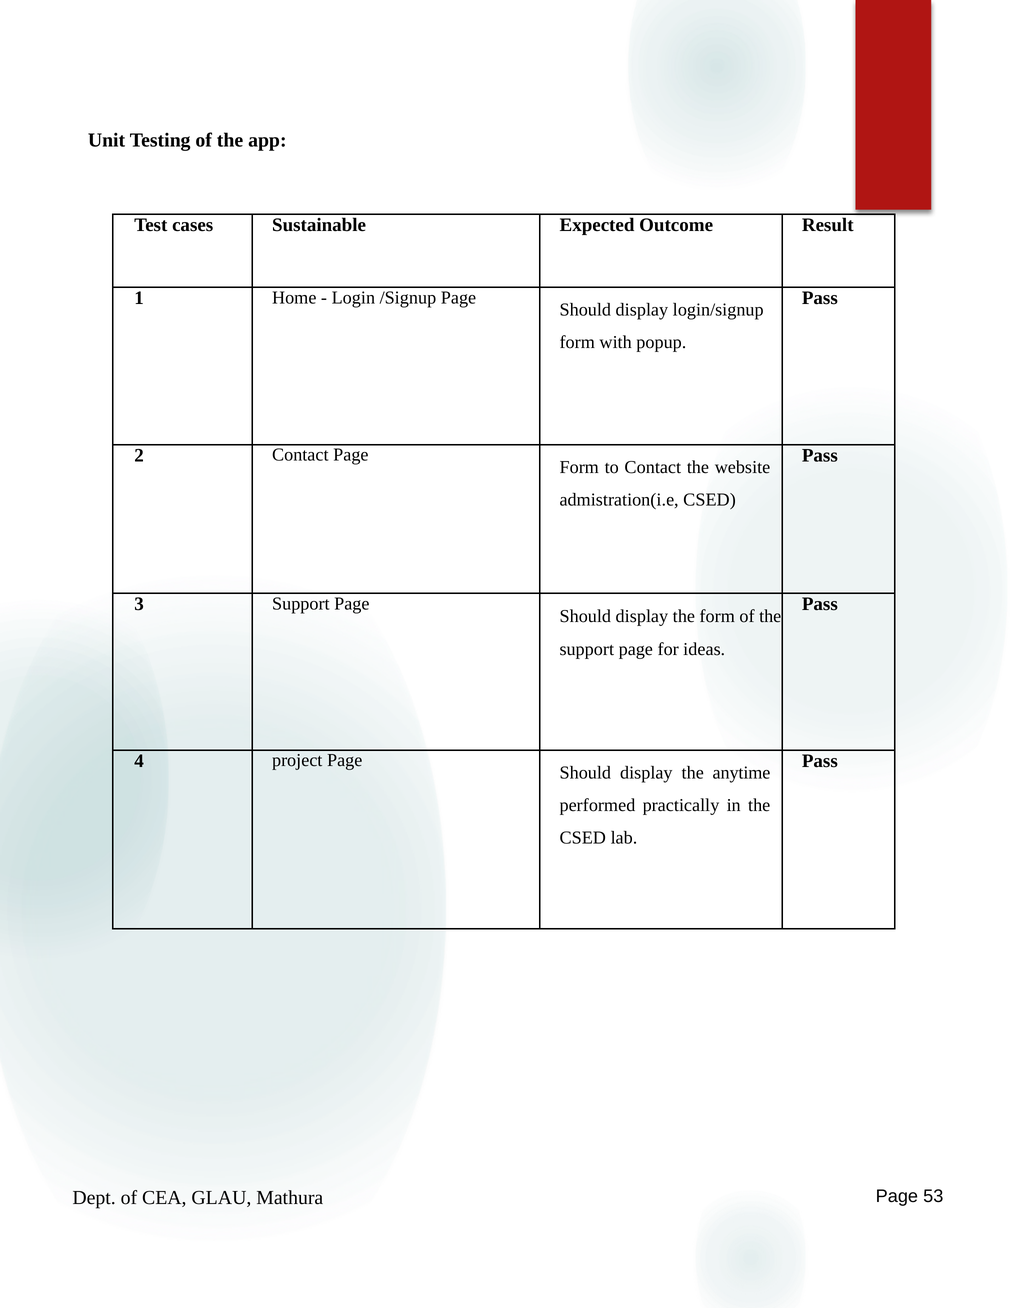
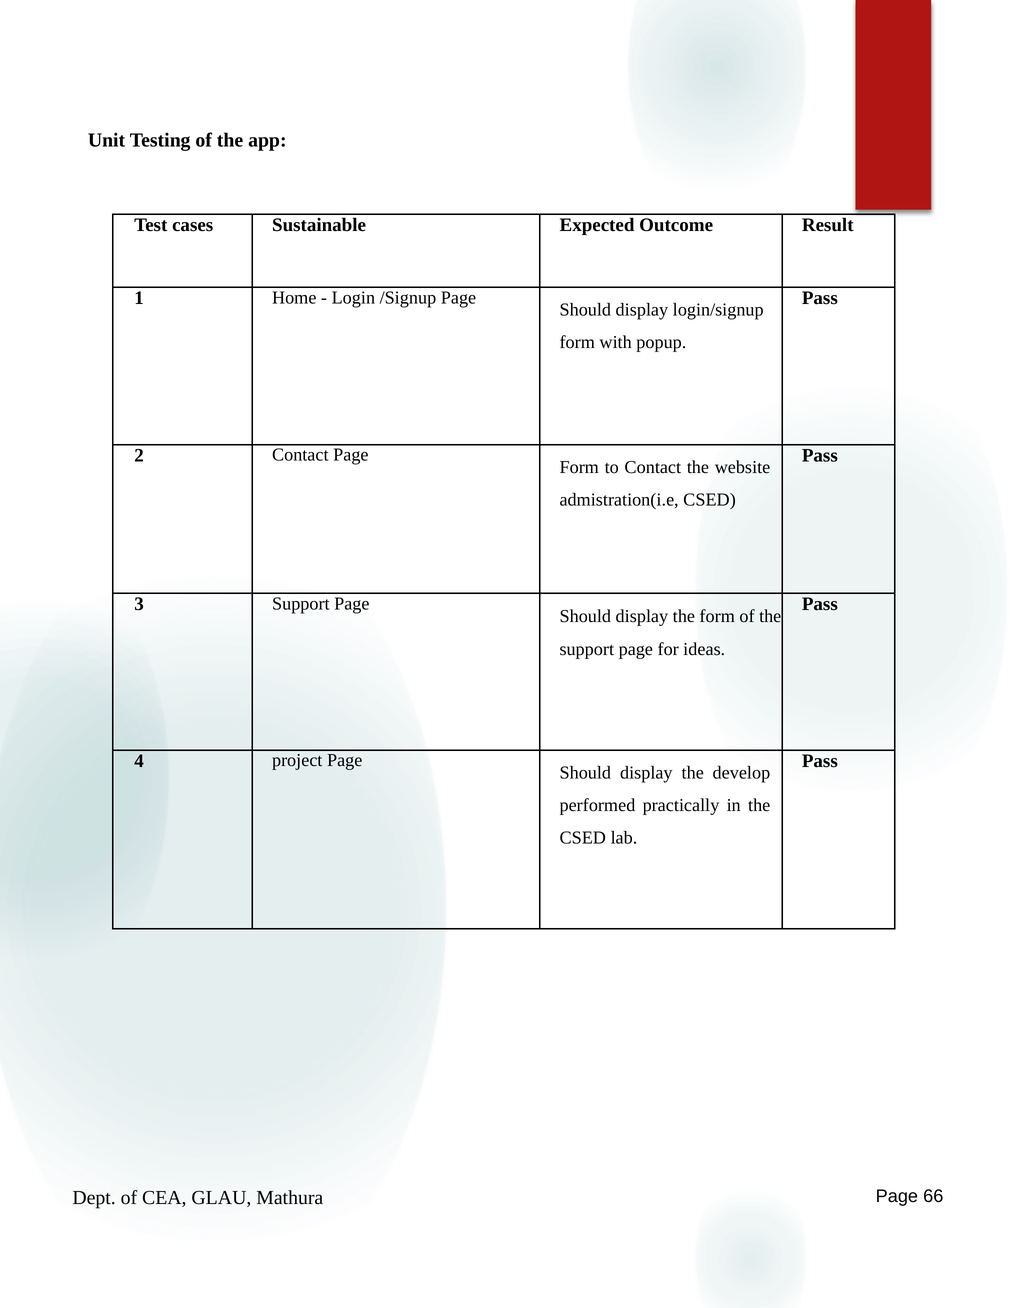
anytime: anytime -> develop
53: 53 -> 66
